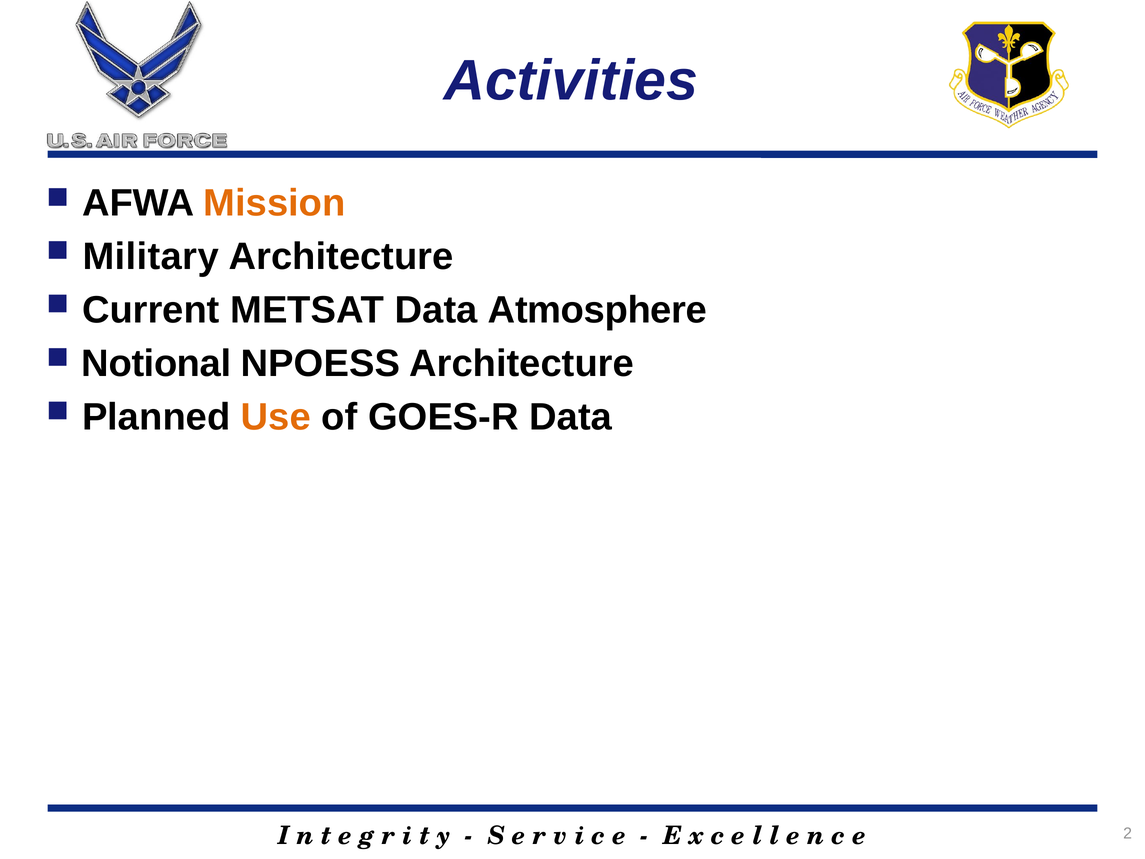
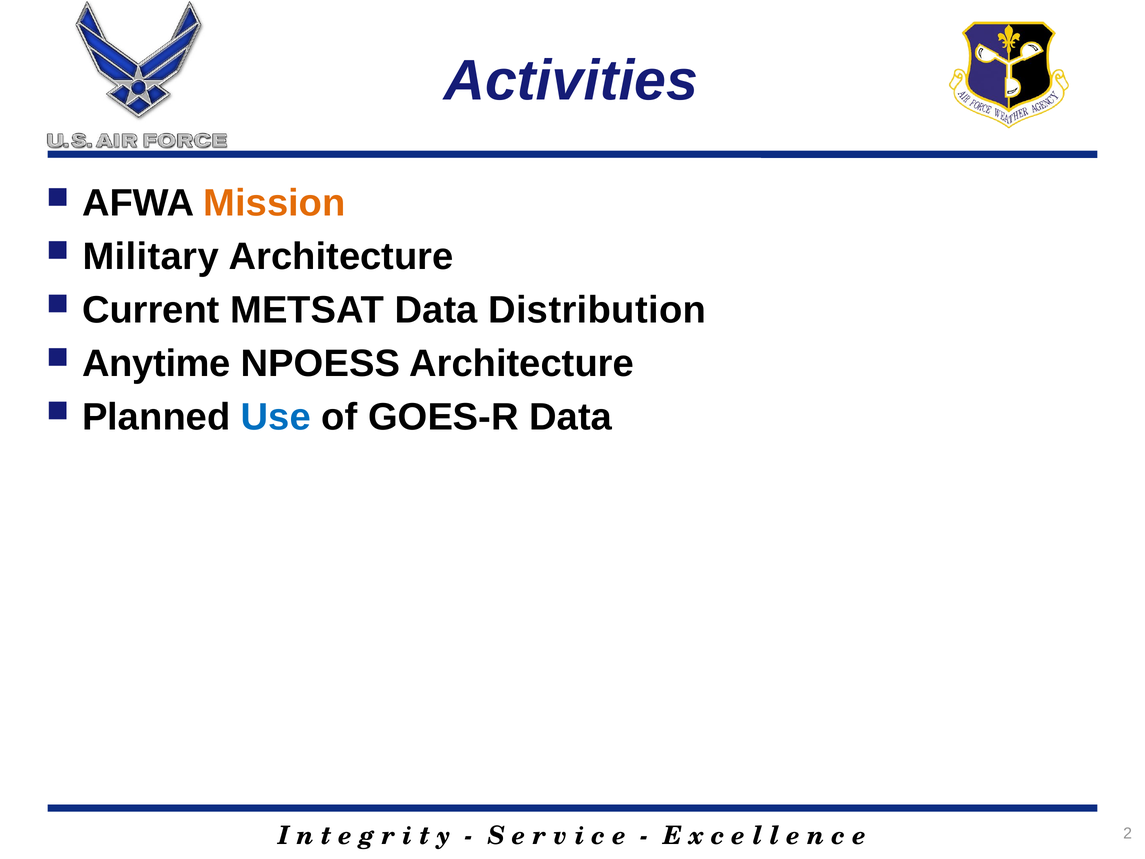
Atmosphere: Atmosphere -> Distribution
Notional: Notional -> Anytime
Use colour: orange -> blue
